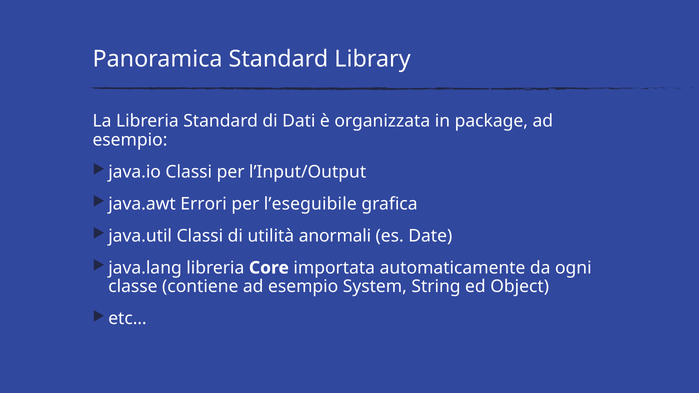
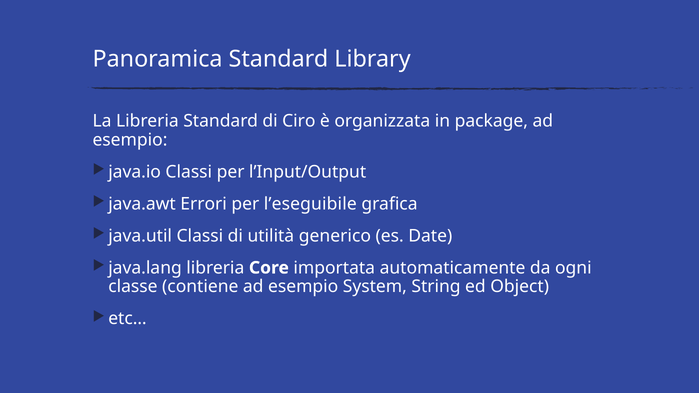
Dati: Dati -> Ciro
anormali: anormali -> generico
